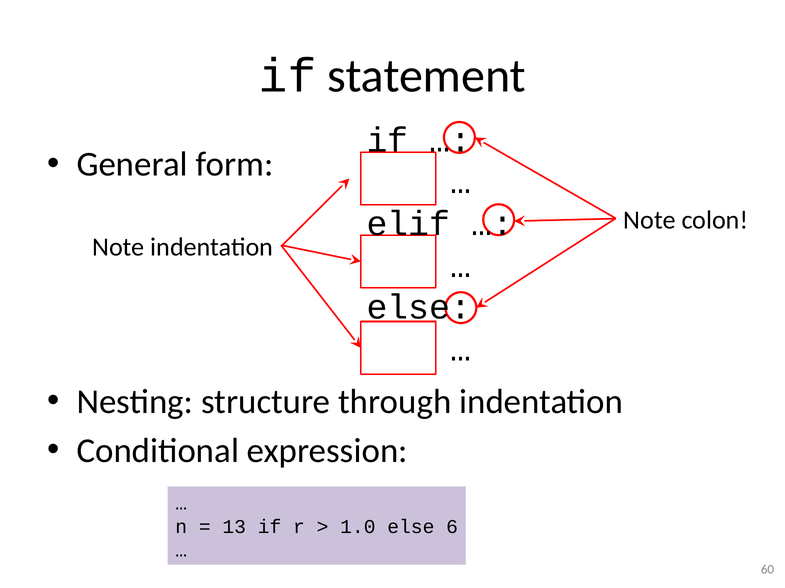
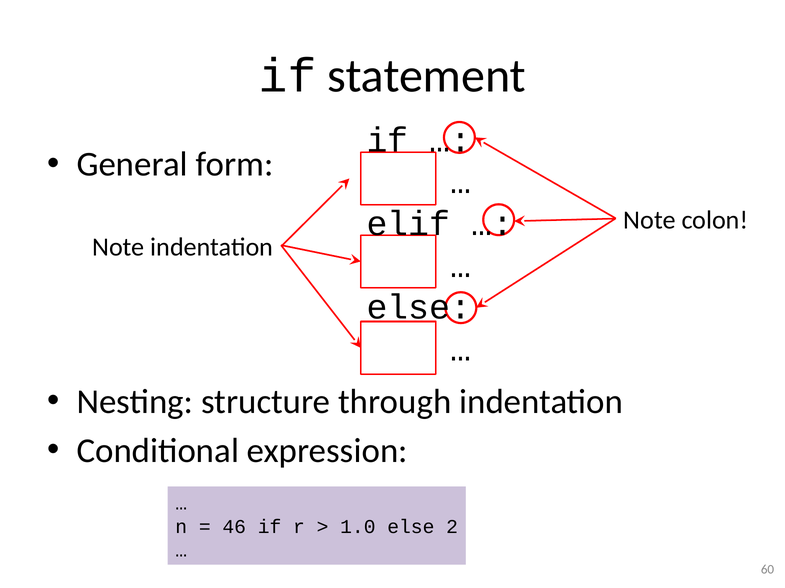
13: 13 -> 46
6: 6 -> 2
